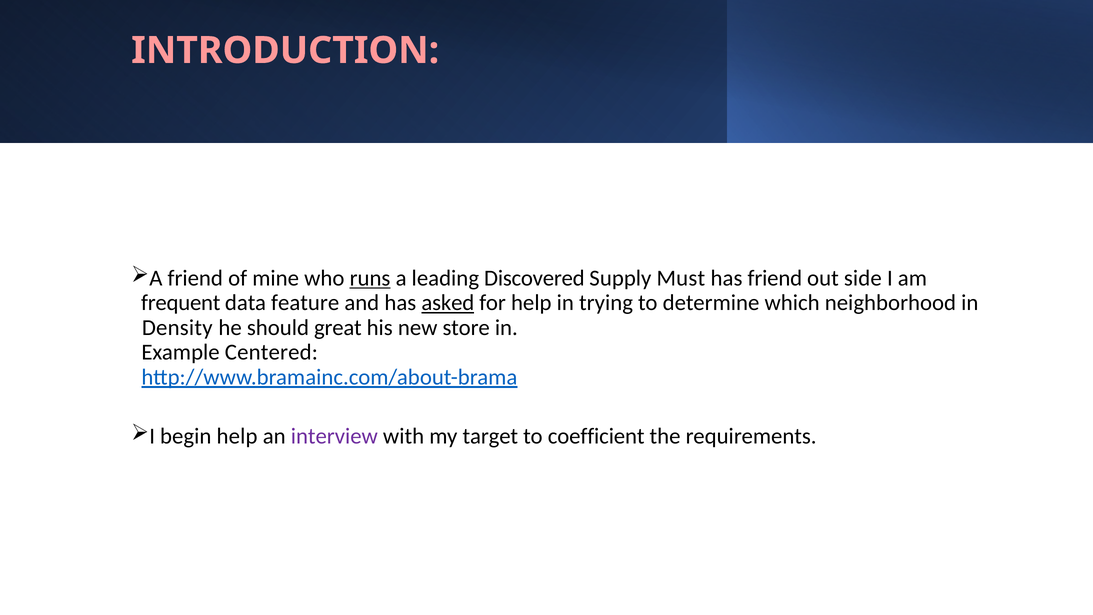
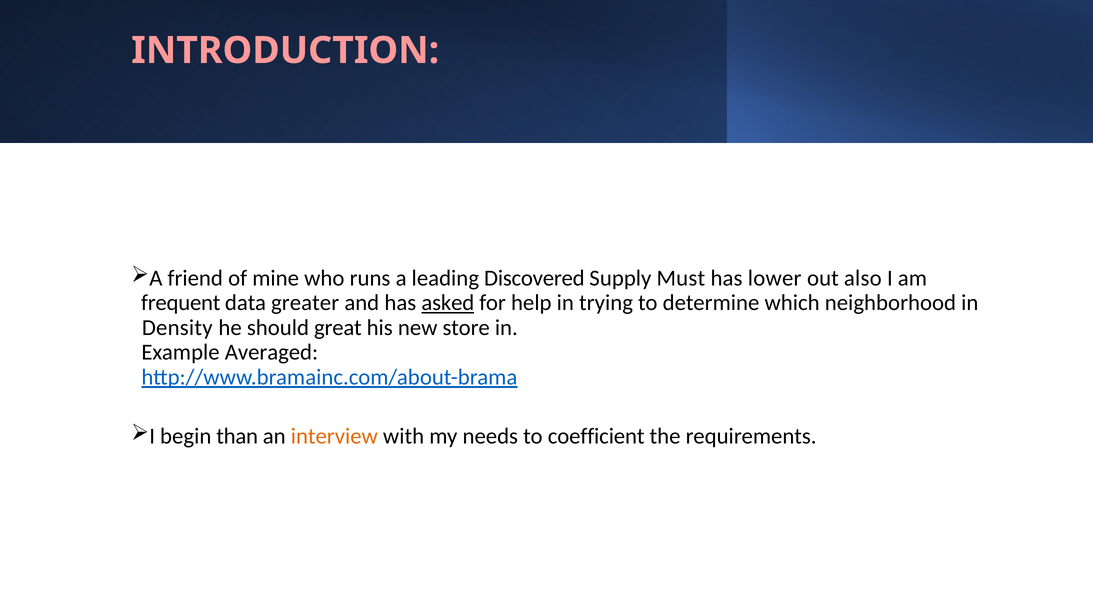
runs underline: present -> none
has friend: friend -> lower
side: side -> also
feature: feature -> greater
Centered: Centered -> Averaged
begin help: help -> than
interview colour: purple -> orange
target: target -> needs
